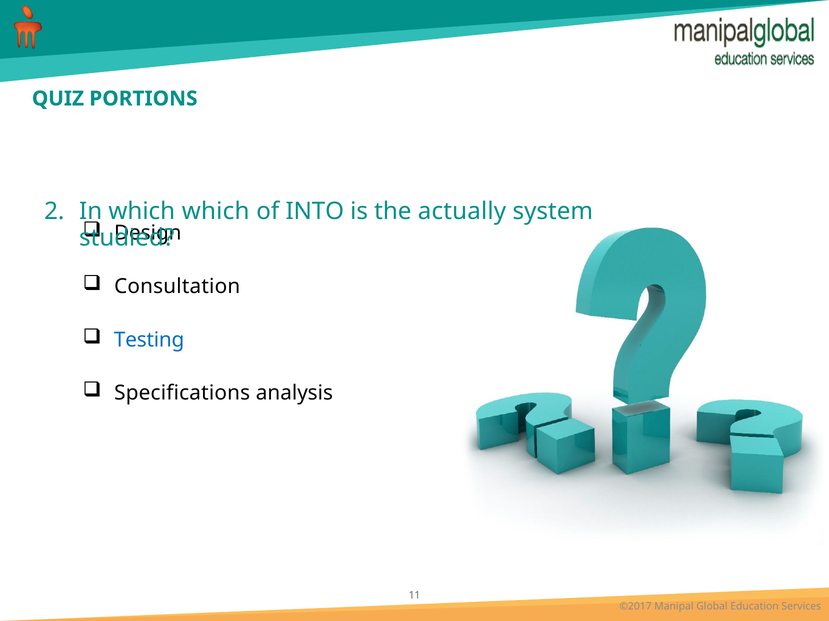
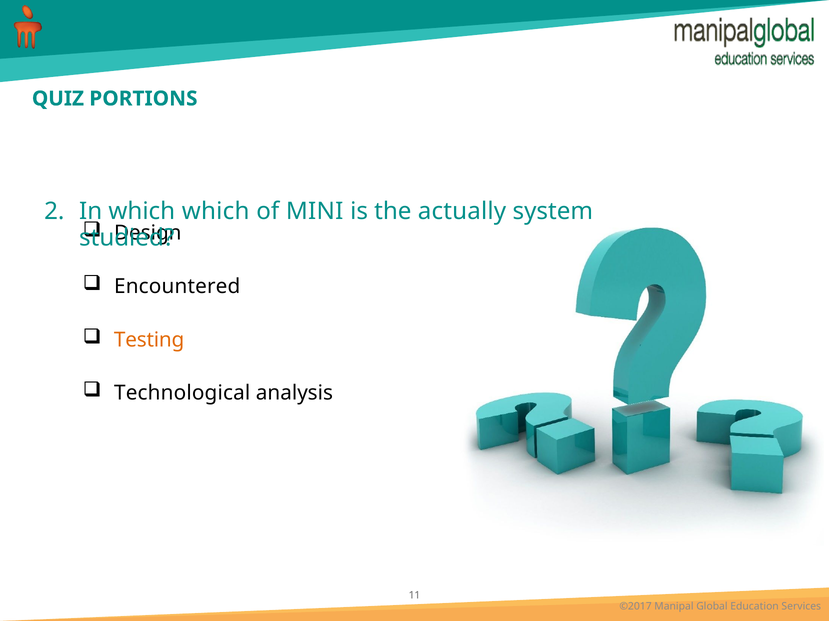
INTO: INTO -> MINI
Consultation: Consultation -> Encountered
Testing colour: blue -> orange
Specifications: Specifications -> Technological
